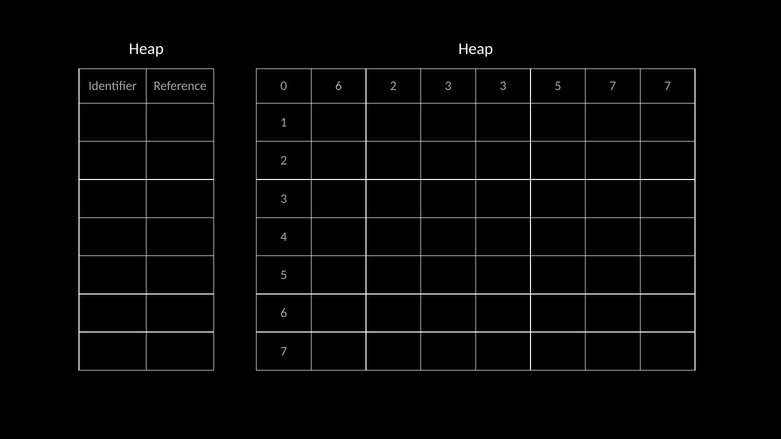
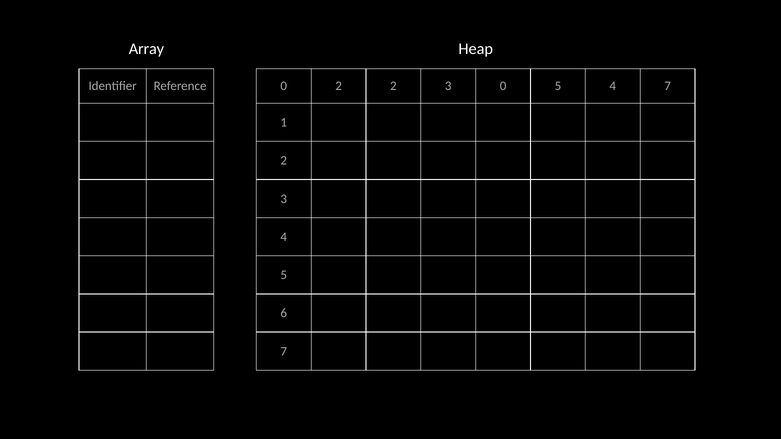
Heap at (146, 49): Heap -> Array
0 6: 6 -> 2
3 3: 3 -> 0
5 7: 7 -> 4
